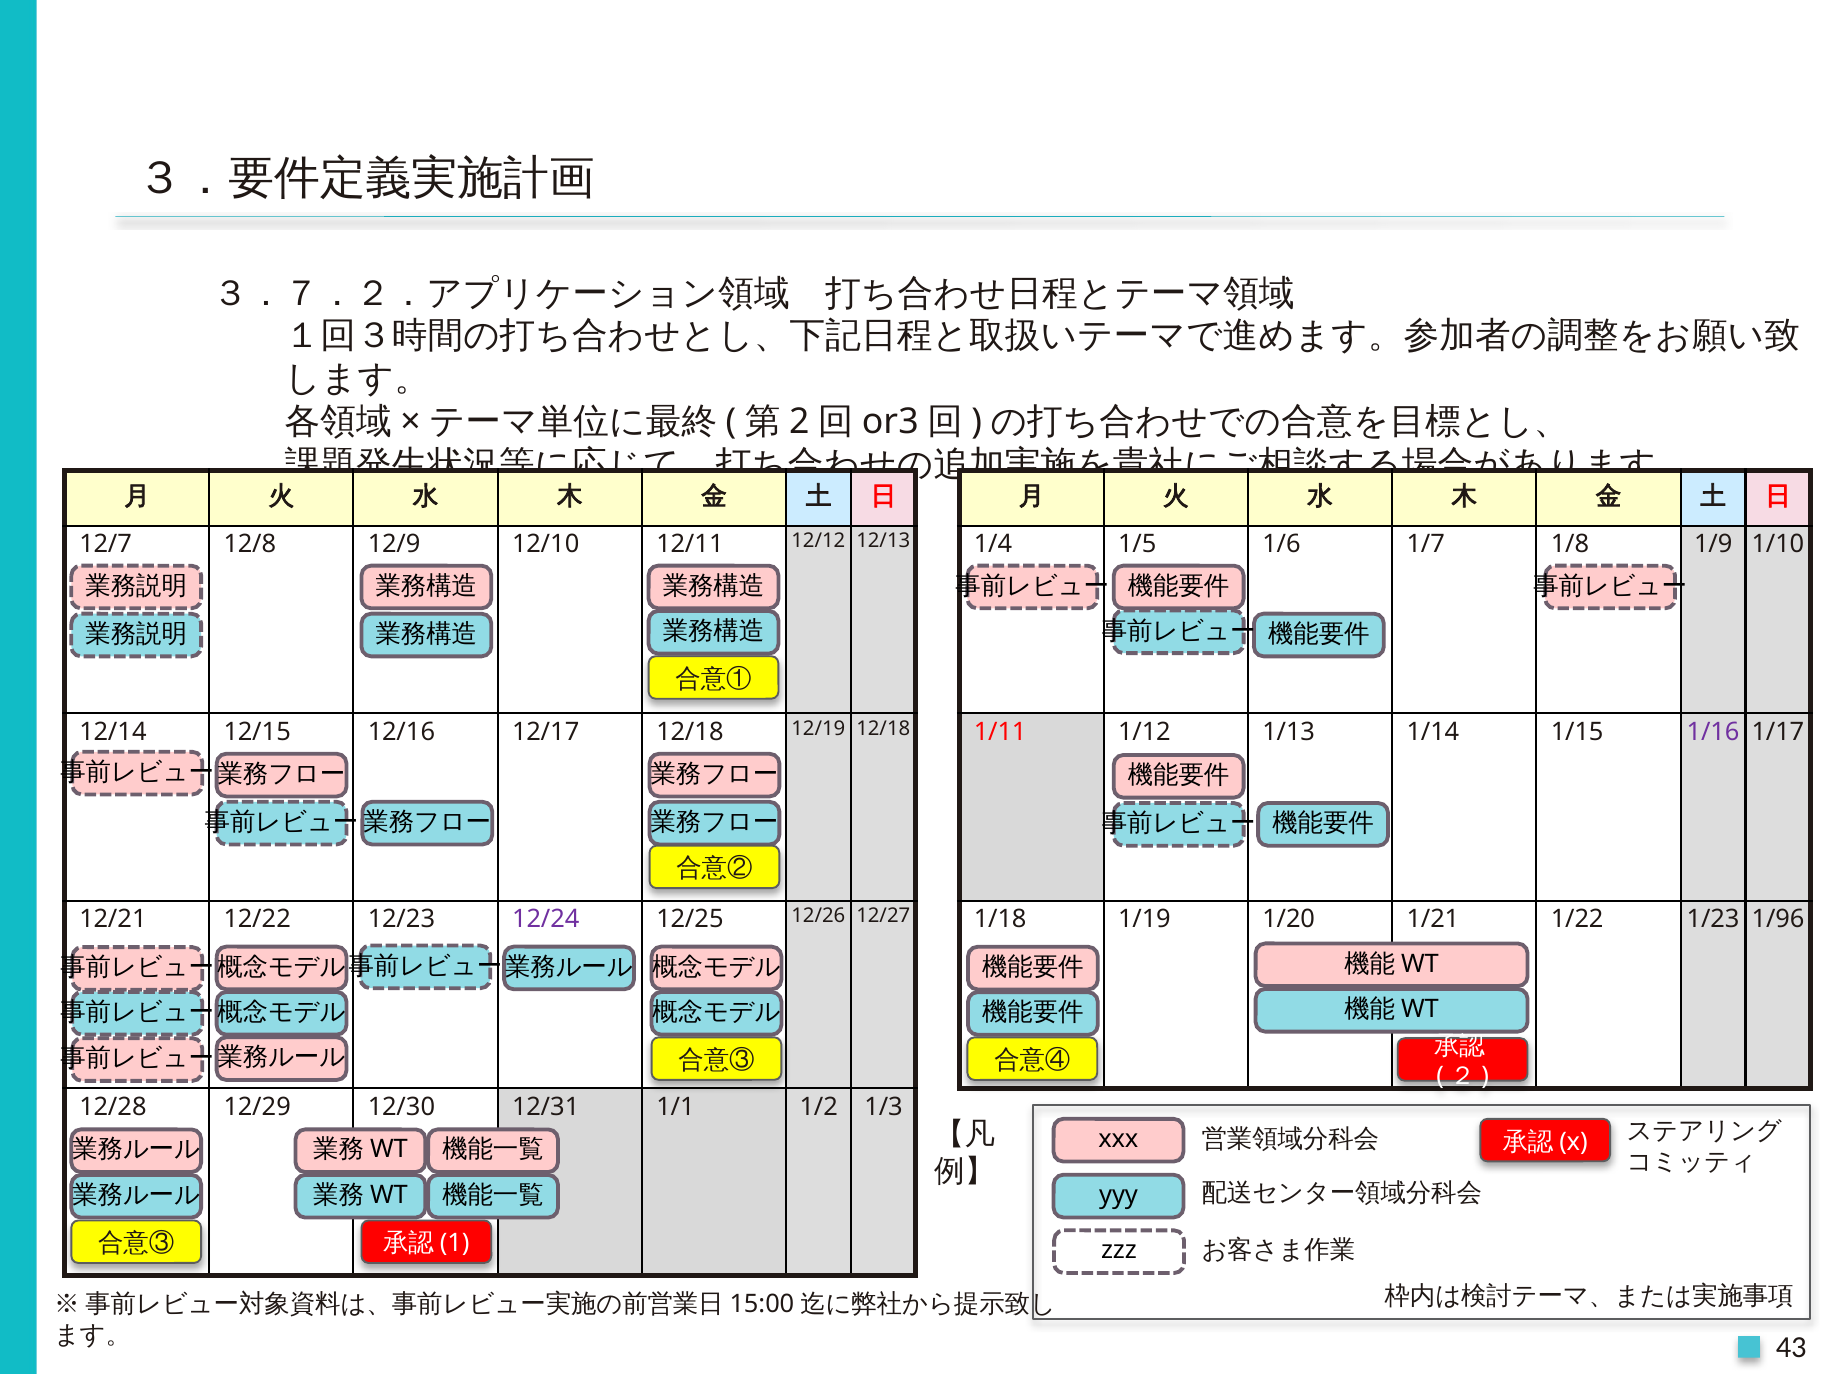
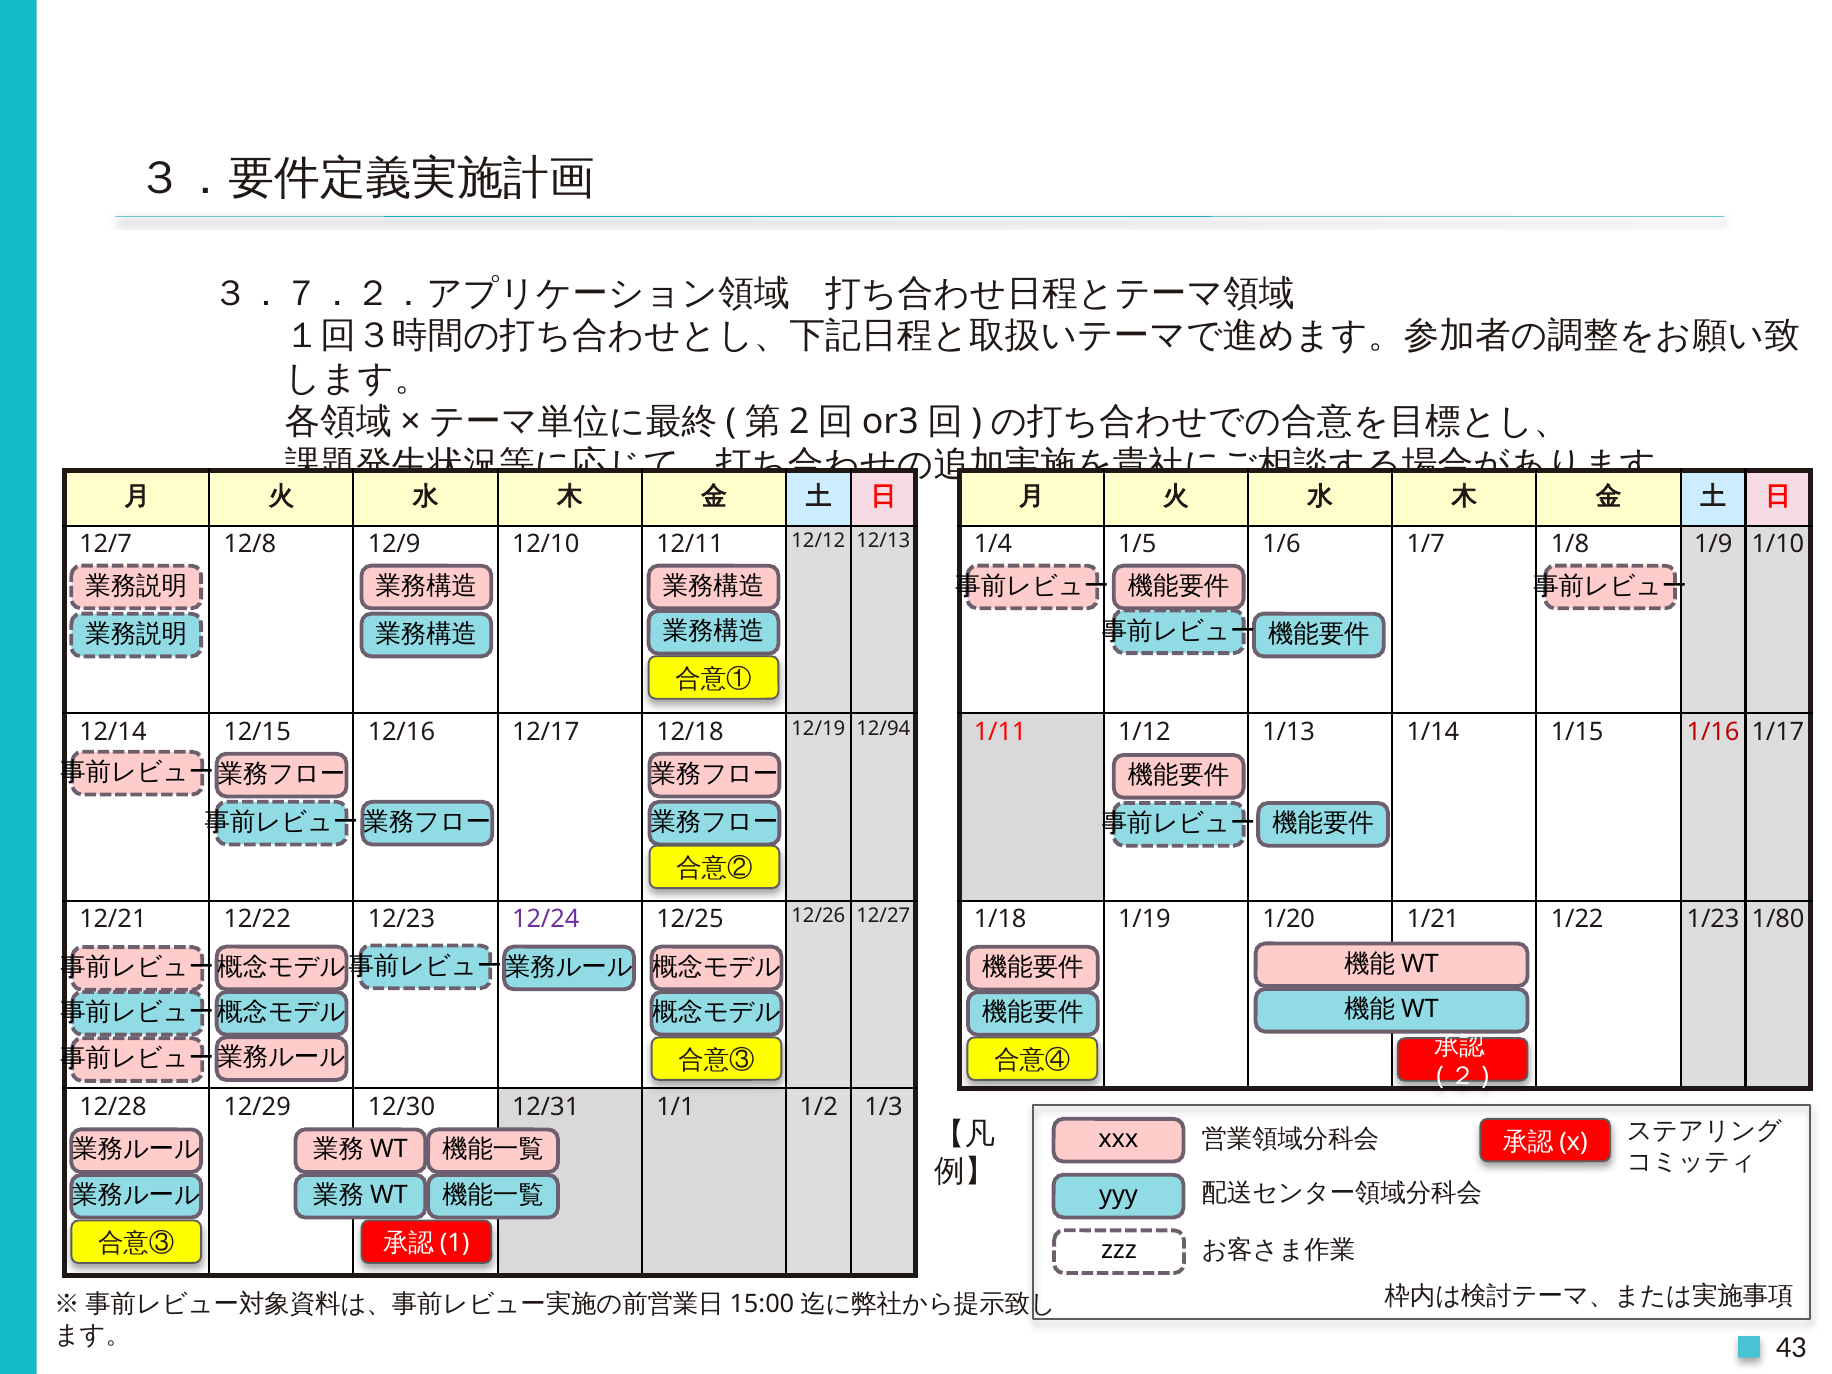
12/19 12/18: 12/18 -> 12/94
1/16 colour: purple -> red
1/96: 1/96 -> 1/80
